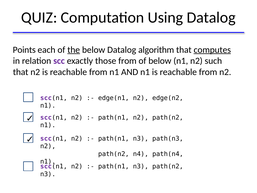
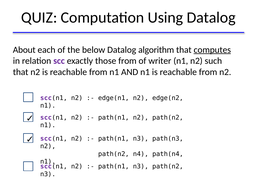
Points: Points -> About
the underline: present -> none
of below: below -> writer
